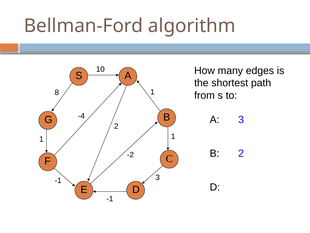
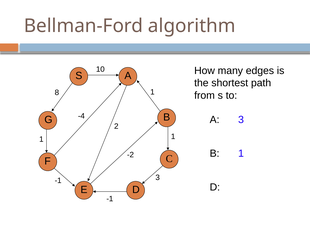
B 2: 2 -> 1
